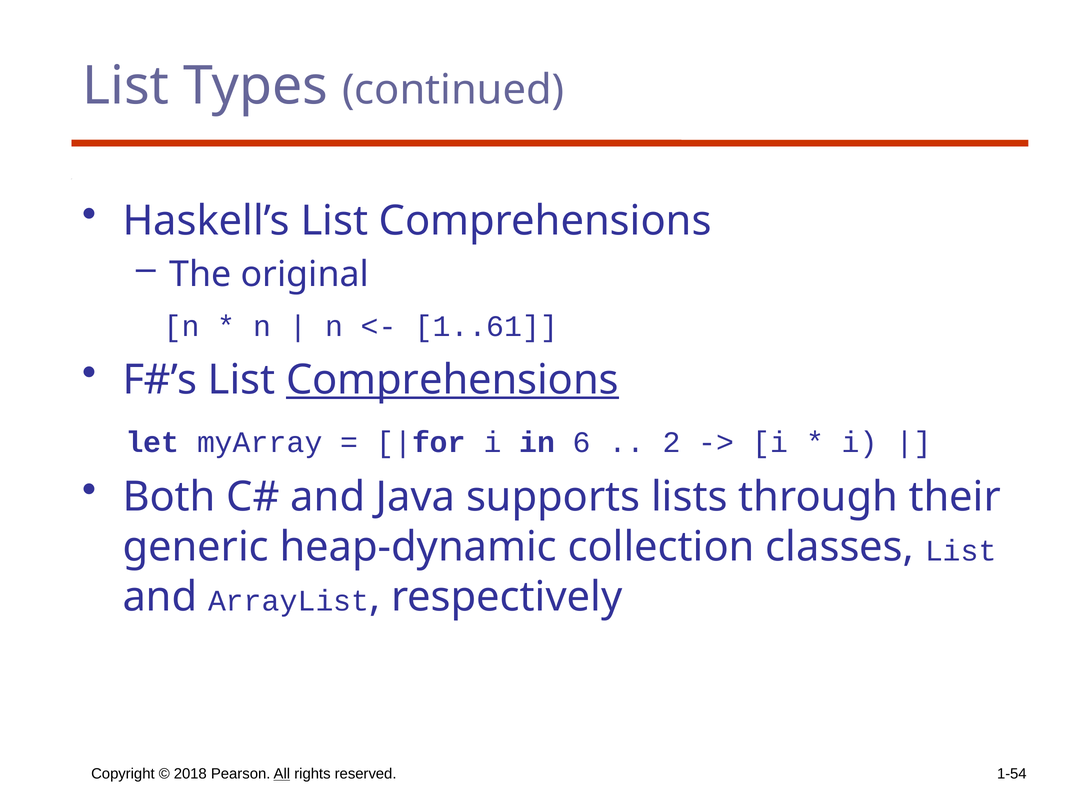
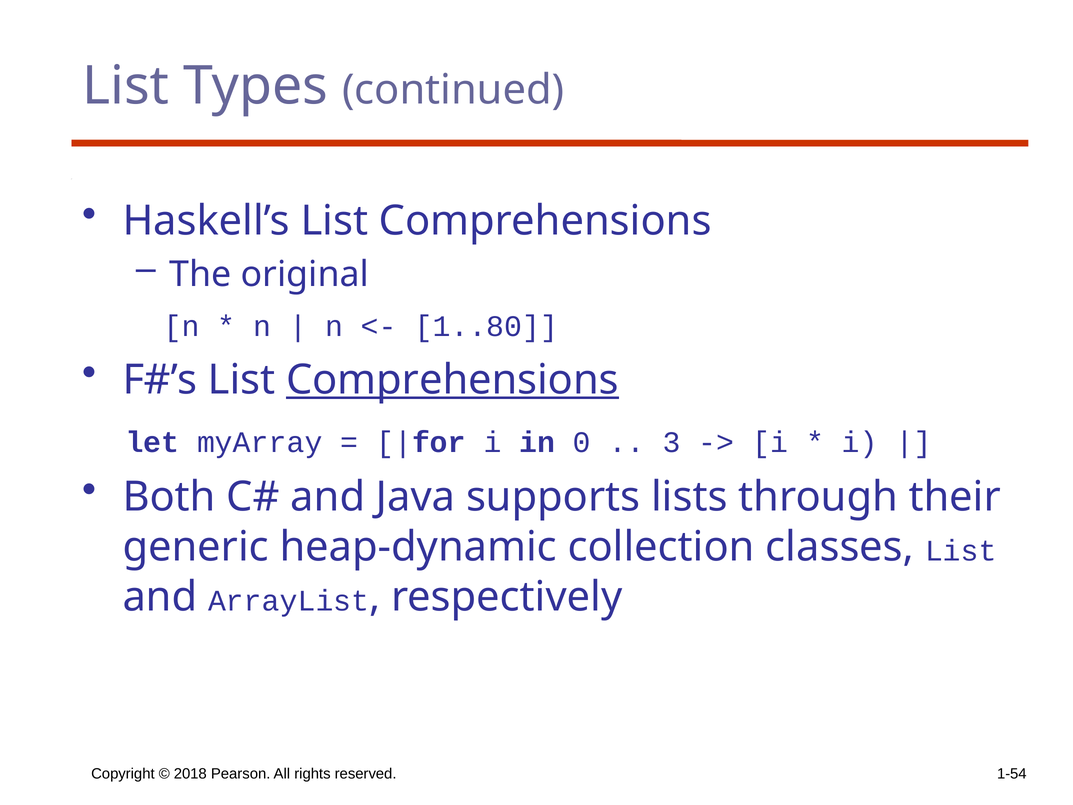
1..61: 1..61 -> 1..80
6: 6 -> 0
2: 2 -> 3
All underline: present -> none
